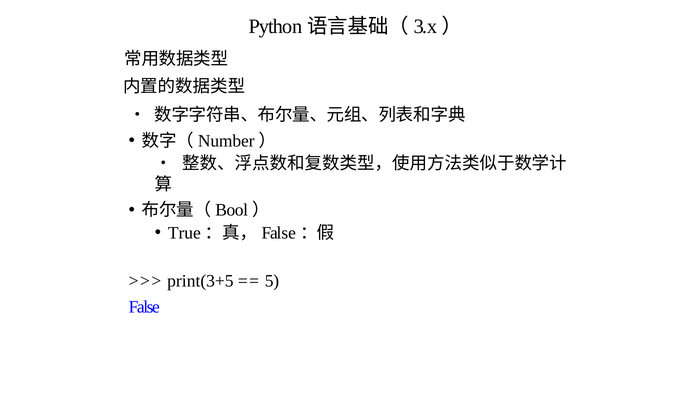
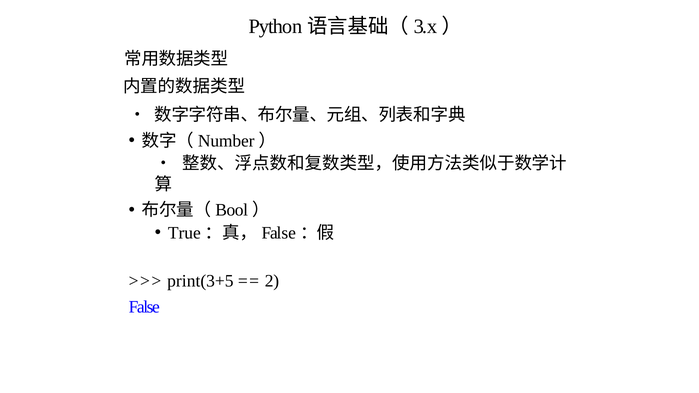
5: 5 -> 2
